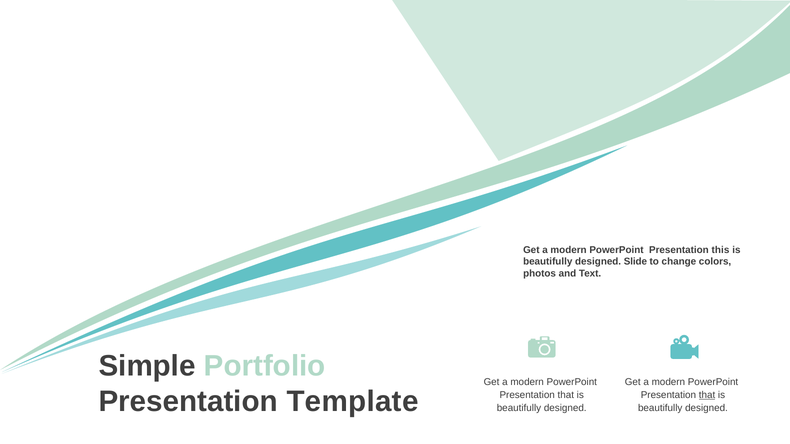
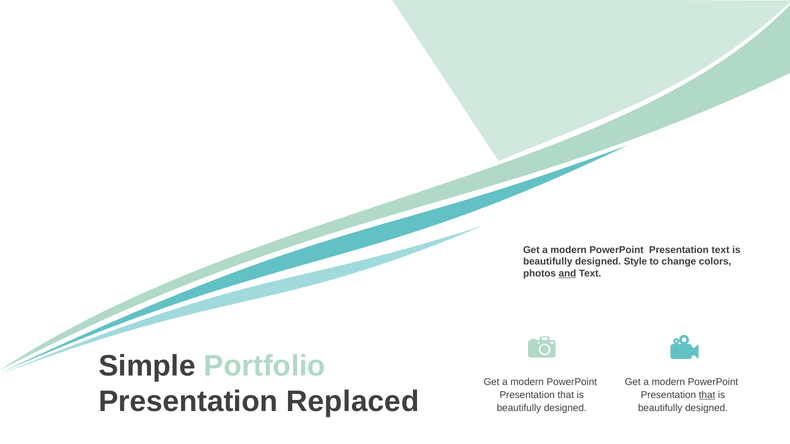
Presentation this: this -> text
Slide: Slide -> Style
and underline: none -> present
Template: Template -> Replaced
